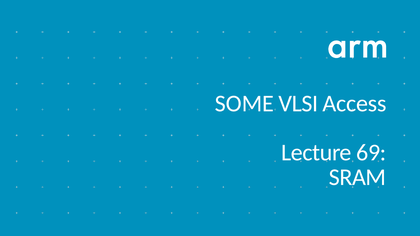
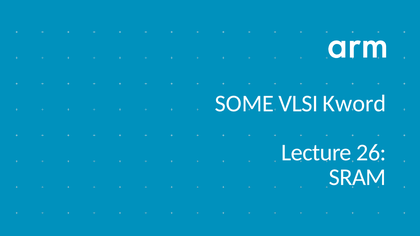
Access: Access -> Kword
69: 69 -> 26
